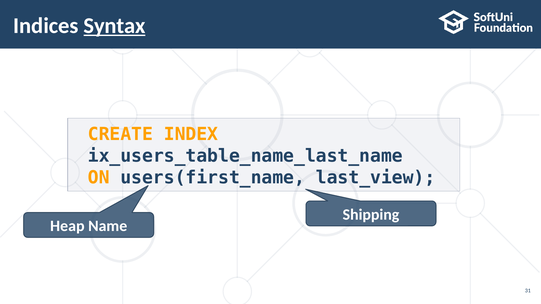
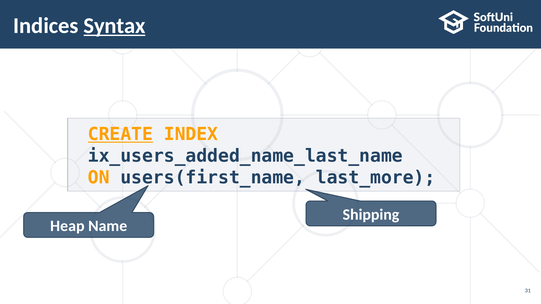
CREATE underline: none -> present
ix_users_table_name_last_name: ix_users_table_name_last_name -> ix_users_added_name_last_name
last_view: last_view -> last_more
